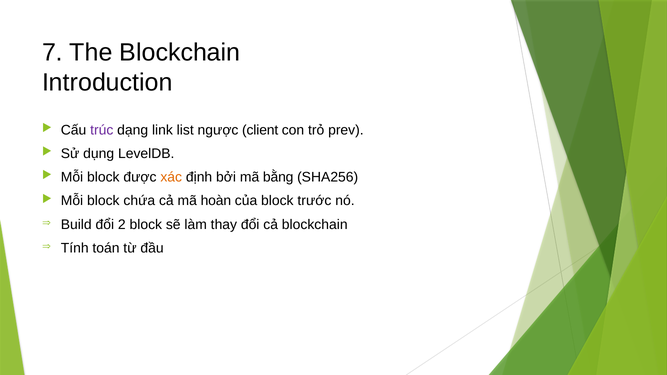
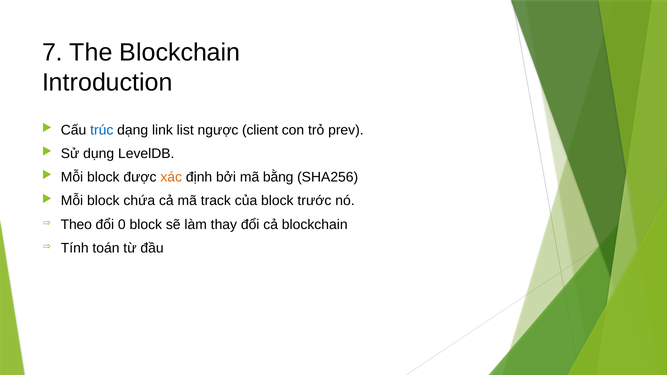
trúc colour: purple -> blue
hoàn: hoàn -> track
Build: Build -> Theo
2: 2 -> 0
